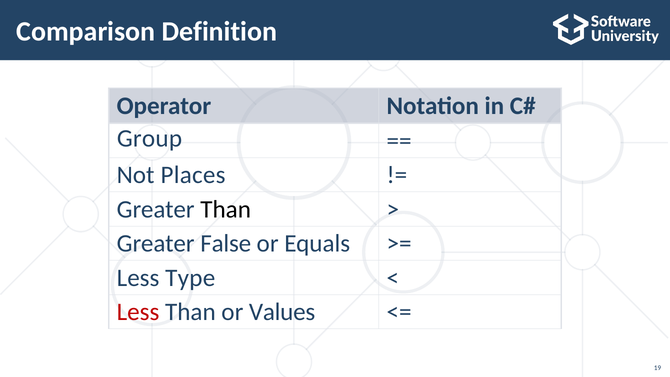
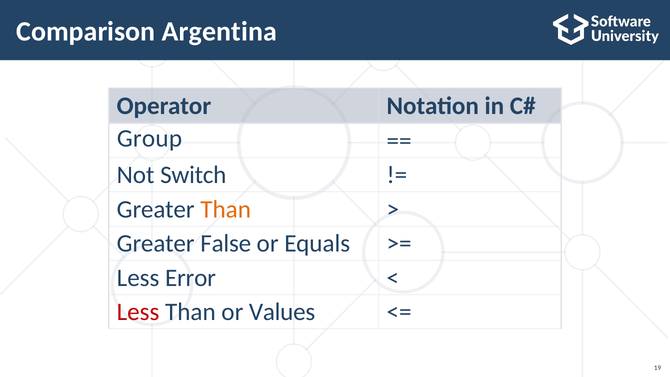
Definition: Definition -> Argentina
Places: Places -> Switch
Than at (226, 209) colour: black -> orange
Type: Type -> Error
